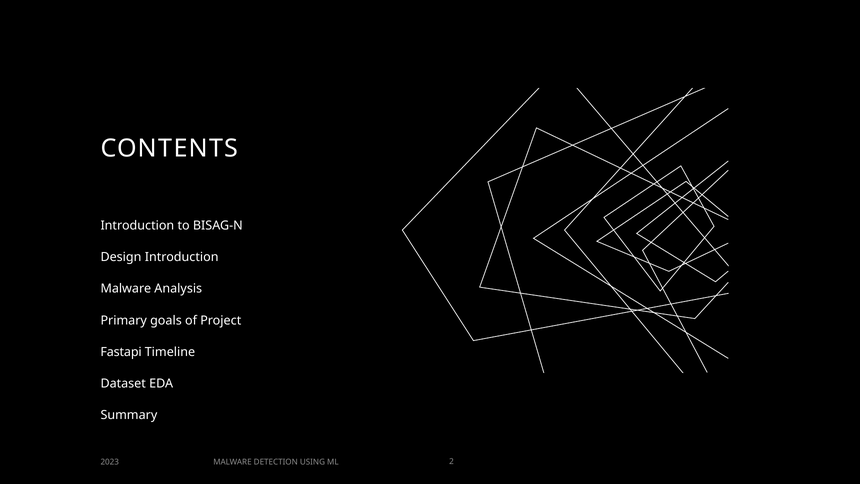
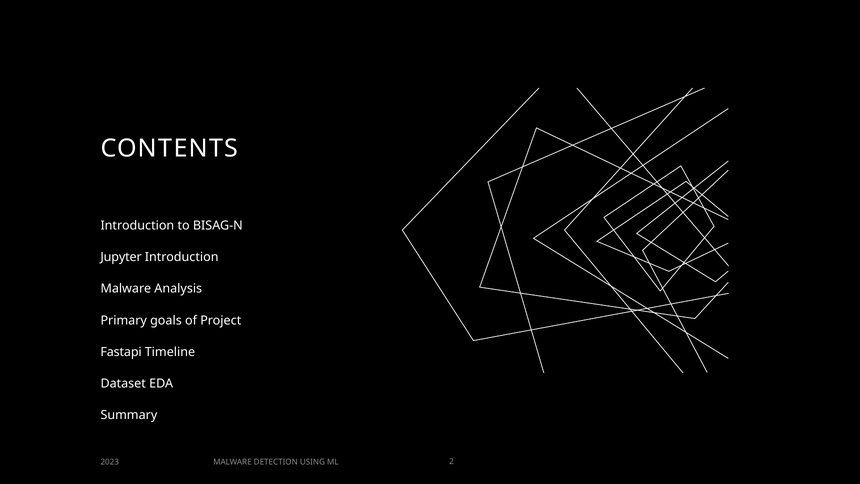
Design: Design -> Jupyter
